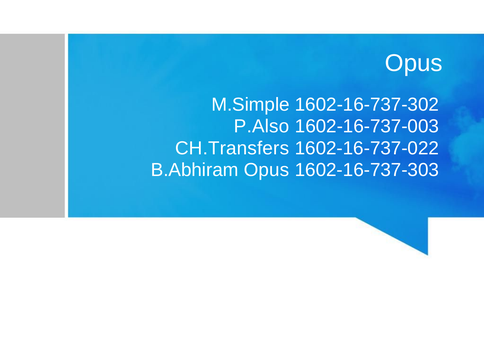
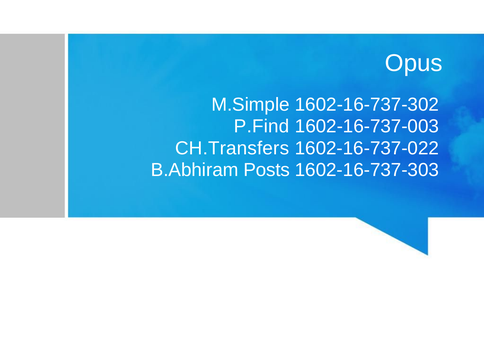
P.Also: P.Also -> P.Find
B.Abhiram Opus: Opus -> Posts
